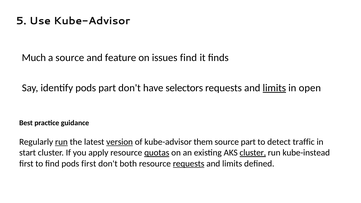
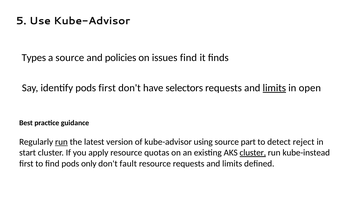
Much: Much -> Types
feature: feature -> policies
pods part: part -> first
version underline: present -> none
them: them -> using
traffic: traffic -> reject
quotas underline: present -> none
pods first: first -> only
both: both -> fault
requests at (189, 164) underline: present -> none
